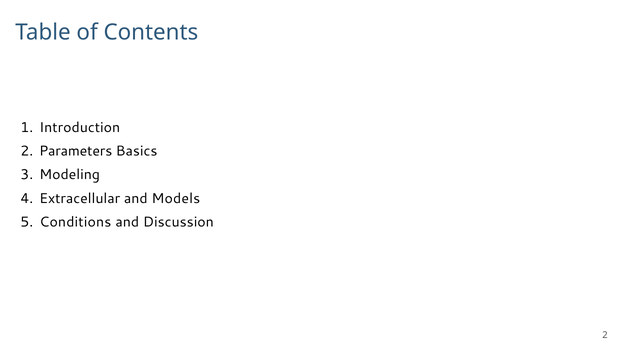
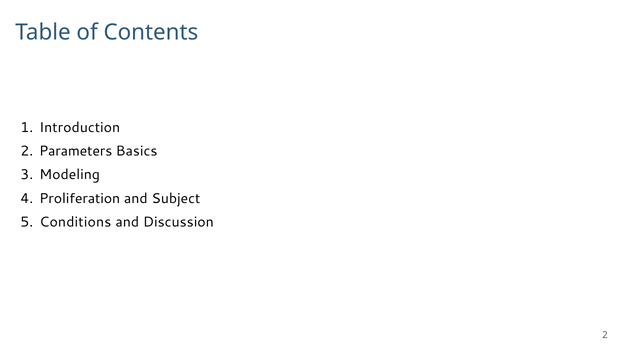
Extracellular: Extracellular -> Proliferation
Models: Models -> Subject
